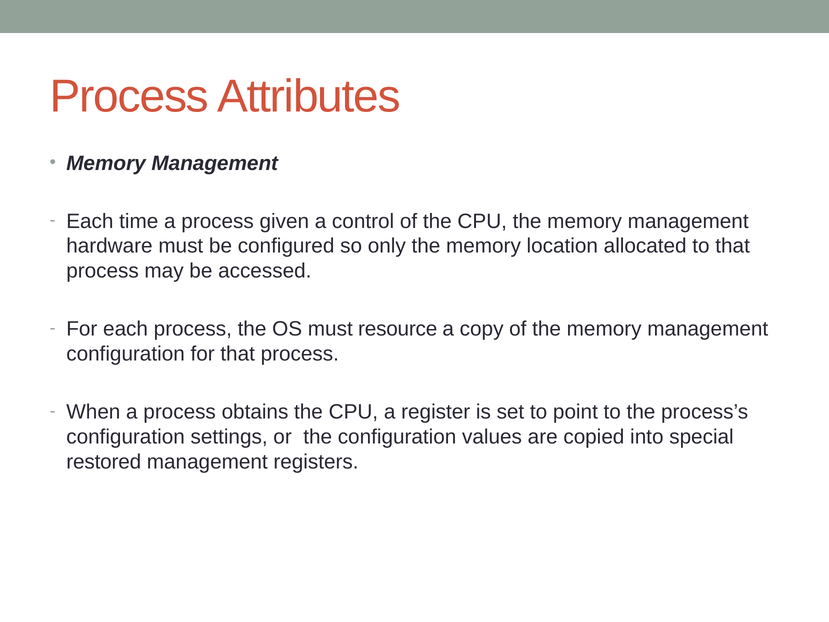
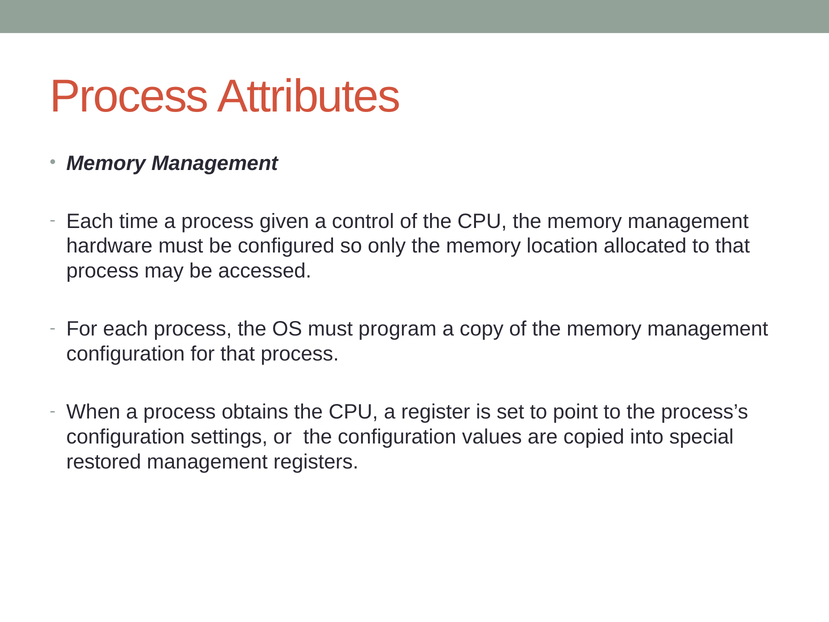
resource: resource -> program
